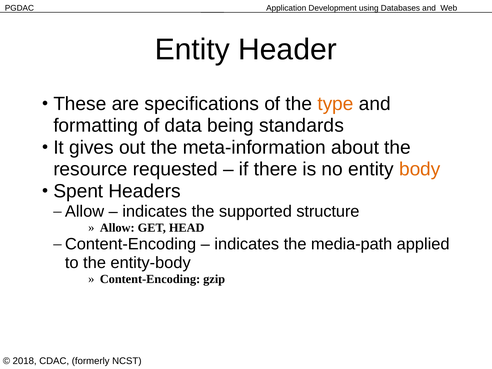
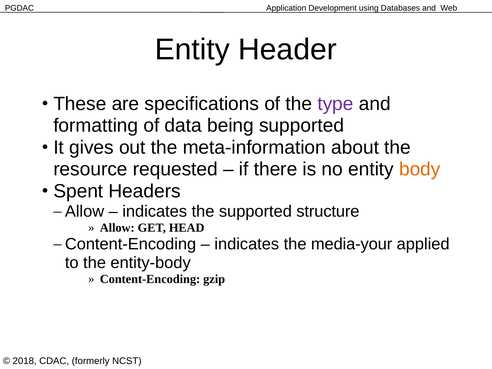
type colour: orange -> purple
being standards: standards -> supported
media-path: media-path -> media-your
